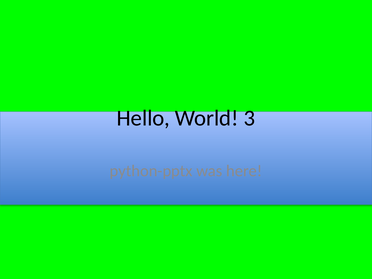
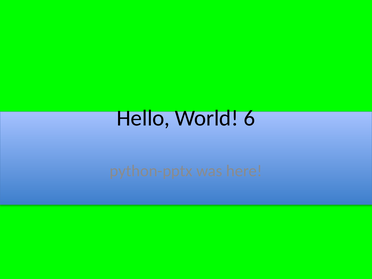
3: 3 -> 6
